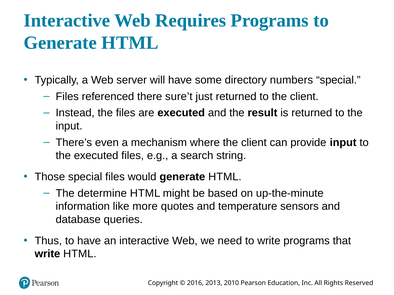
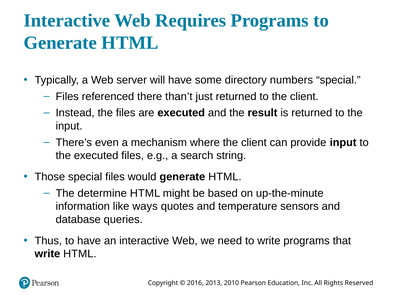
sure’t: sure’t -> than’t
more: more -> ways
